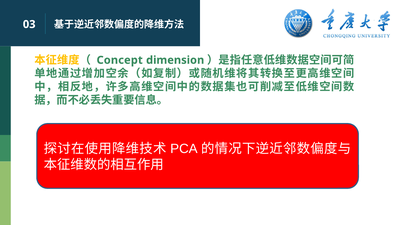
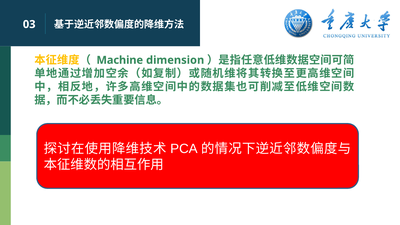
Concept: Concept -> Machine
